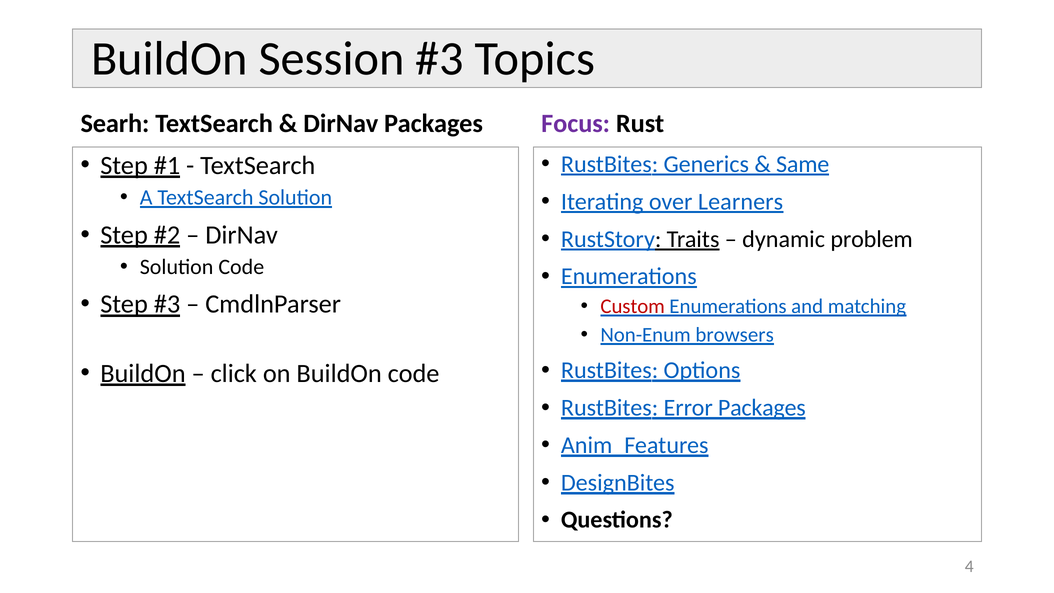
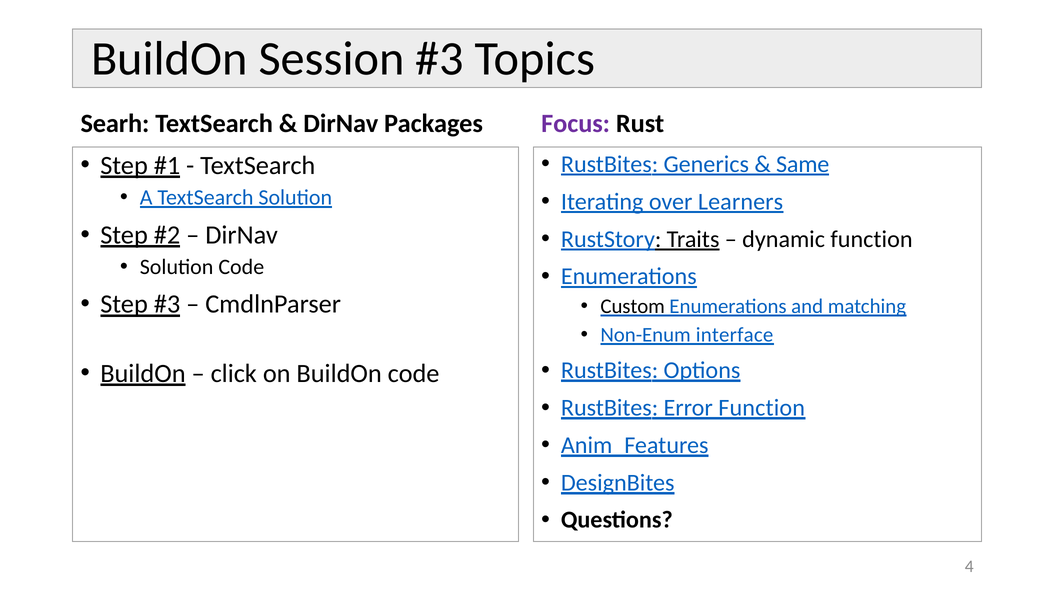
dynamic problem: problem -> function
Custom colour: red -> black
browsers: browsers -> interface
Error Packages: Packages -> Function
